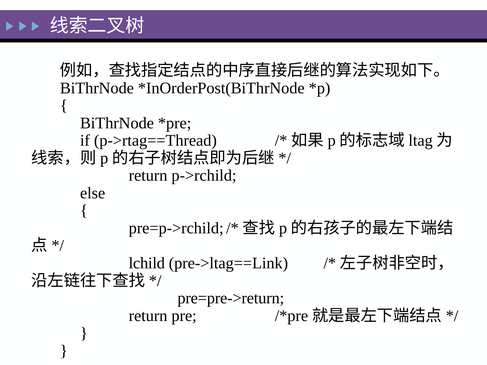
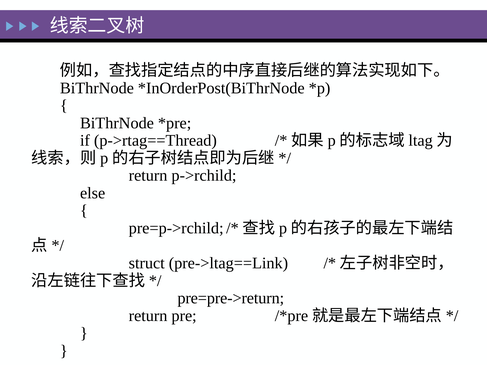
lchild: lchild -> struct
